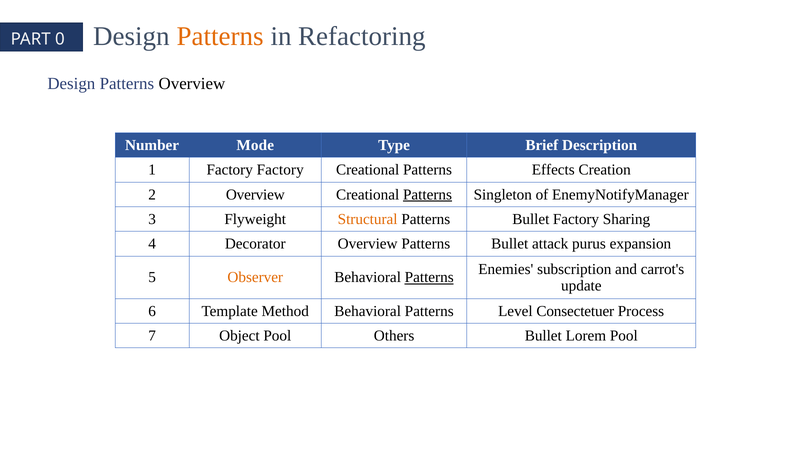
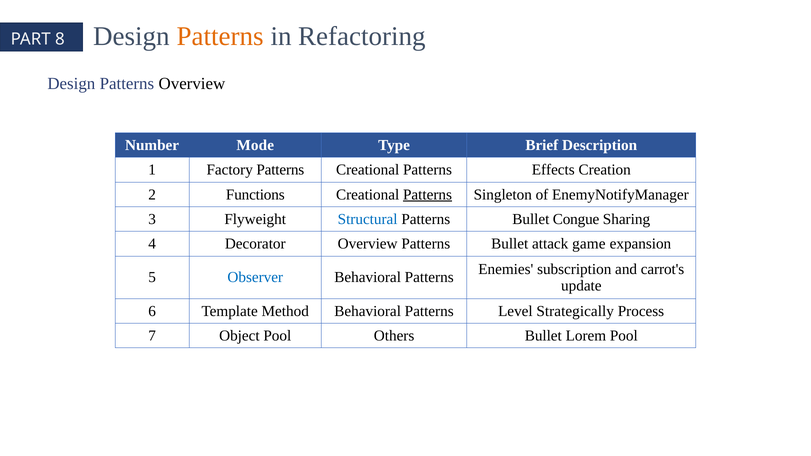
0: 0 -> 8
Factory Factory: Factory -> Patterns
2 Overview: Overview -> Functions
Structural colour: orange -> blue
Bullet Factory: Factory -> Congue
purus: purus -> game
Observer colour: orange -> blue
Patterns at (429, 278) underline: present -> none
Consectetuer: Consectetuer -> Strategically
